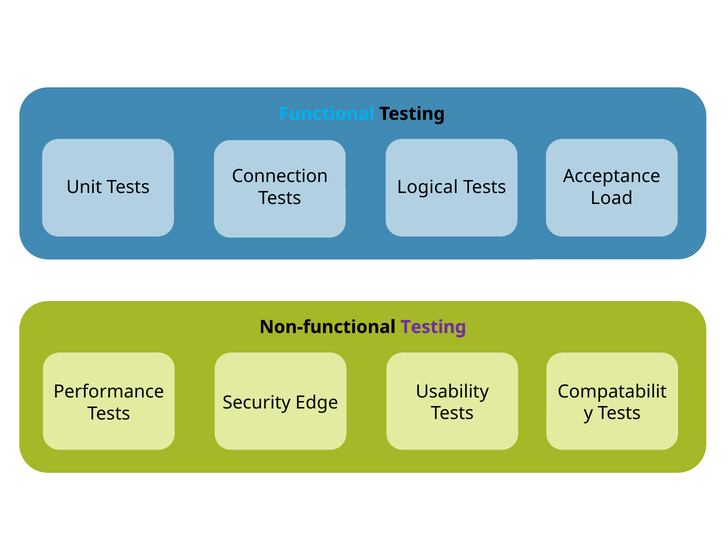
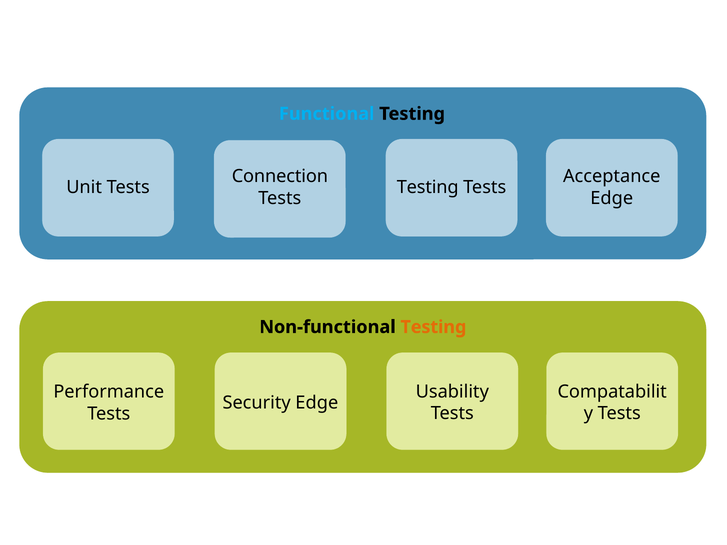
Logical at (428, 187): Logical -> Testing
Load at (612, 198): Load -> Edge
Testing at (433, 327) colour: purple -> orange
